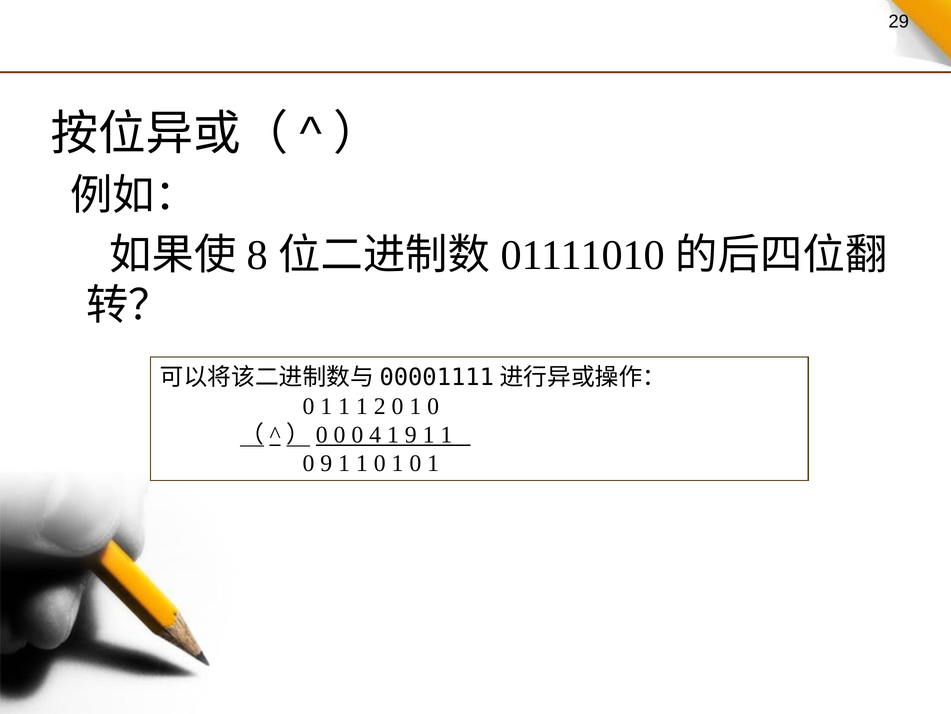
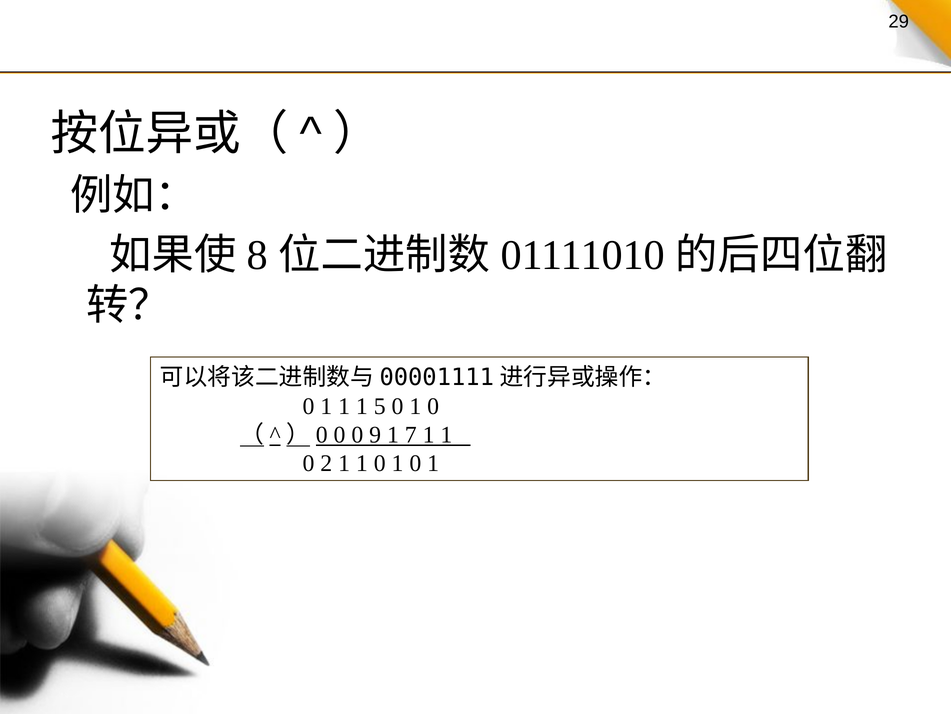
2: 2 -> 5
4: 4 -> 9
1 9: 9 -> 7
0 9: 9 -> 2
